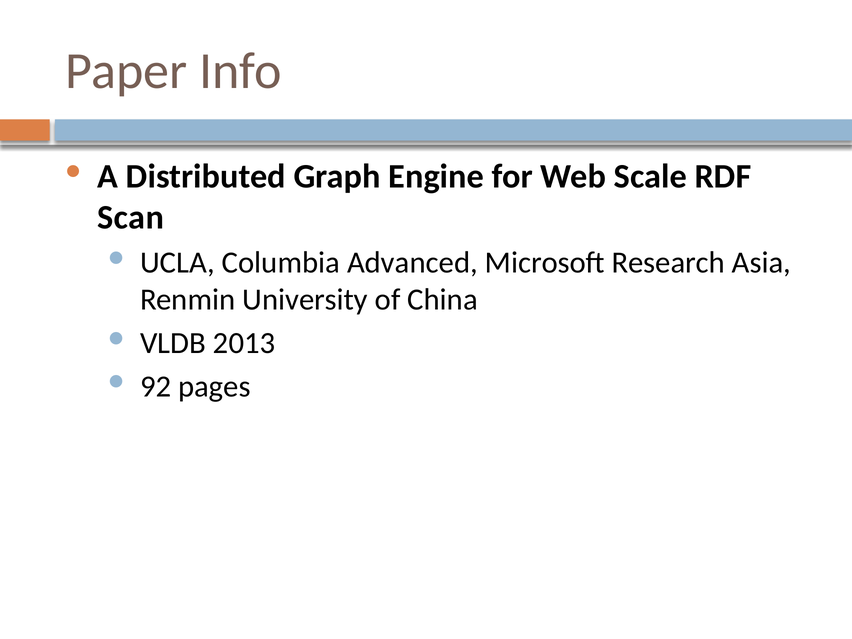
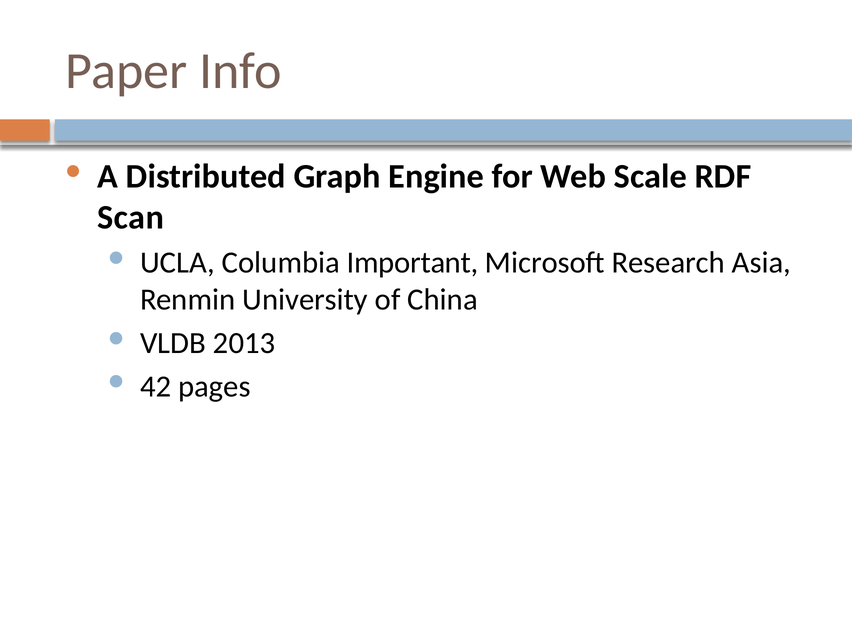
Advanced: Advanced -> Important
92: 92 -> 42
